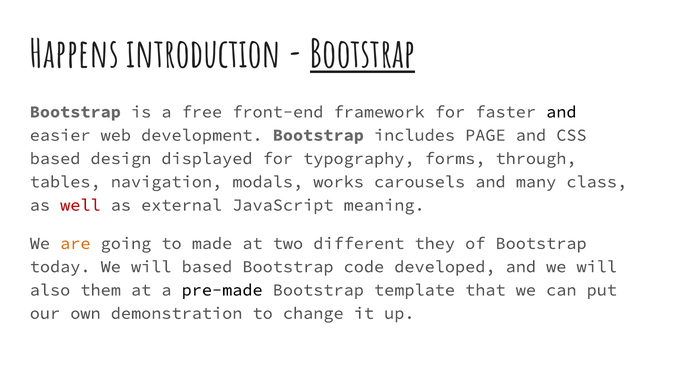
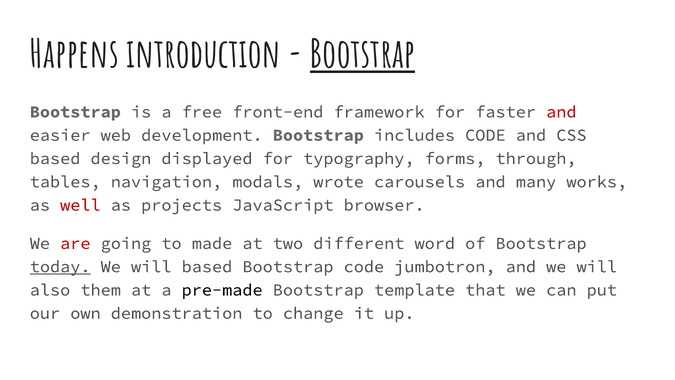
and at (561, 112) colour: black -> red
includes PAGE: PAGE -> CODE
works: works -> wrote
class: class -> works
external: external -> projects
meaning: meaning -> browser
are colour: orange -> red
they: they -> word
today underline: none -> present
developed: developed -> jumbotron
